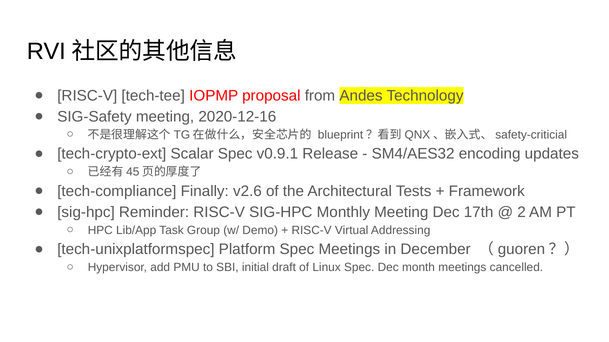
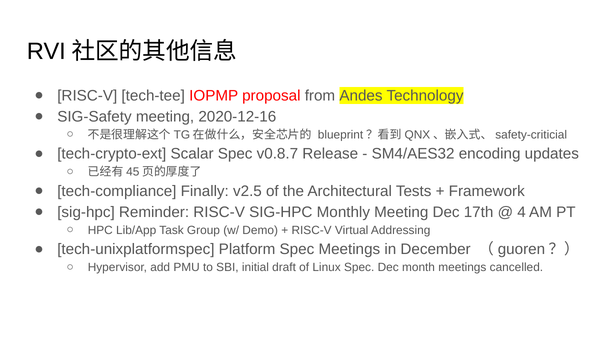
v0.9.1: v0.9.1 -> v0.8.7
v2.6: v2.6 -> v2.5
2: 2 -> 4
